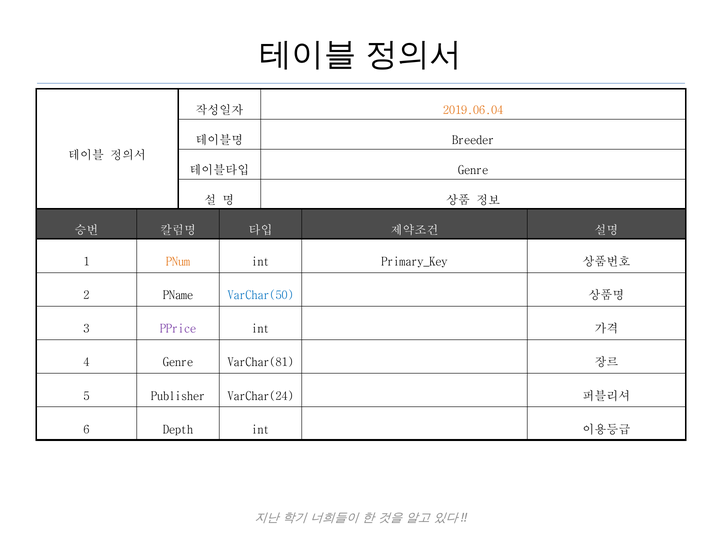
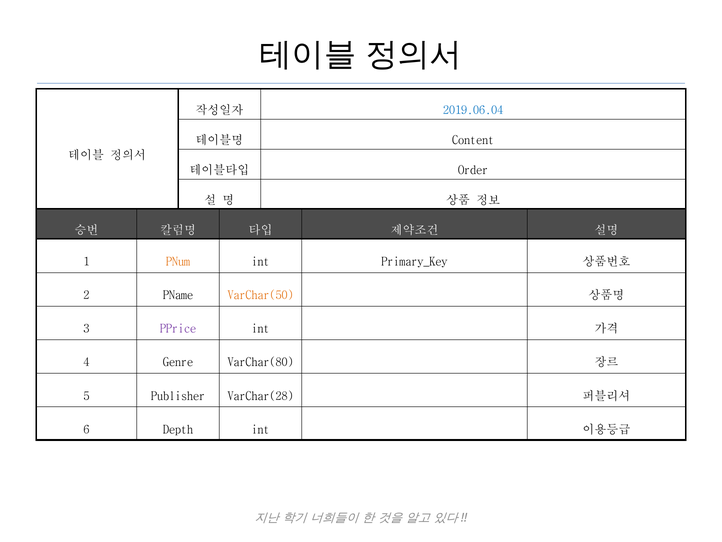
2019.06.04 colour: orange -> blue
Breeder: Breeder -> Content
Genre at (473, 170): Genre -> Order
VarChar(50 colour: blue -> orange
VarChar(81: VarChar(81 -> VarChar(80
VarChar(24: VarChar(24 -> VarChar(28
